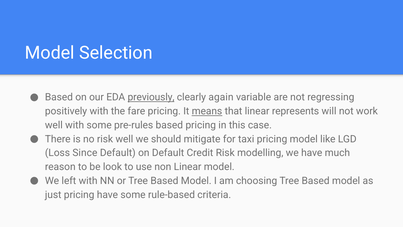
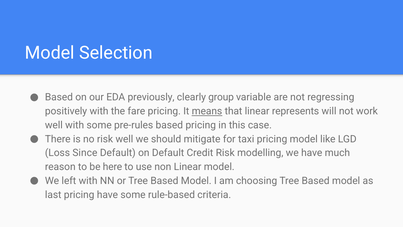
previously underline: present -> none
again: again -> group
look: look -> here
just: just -> last
